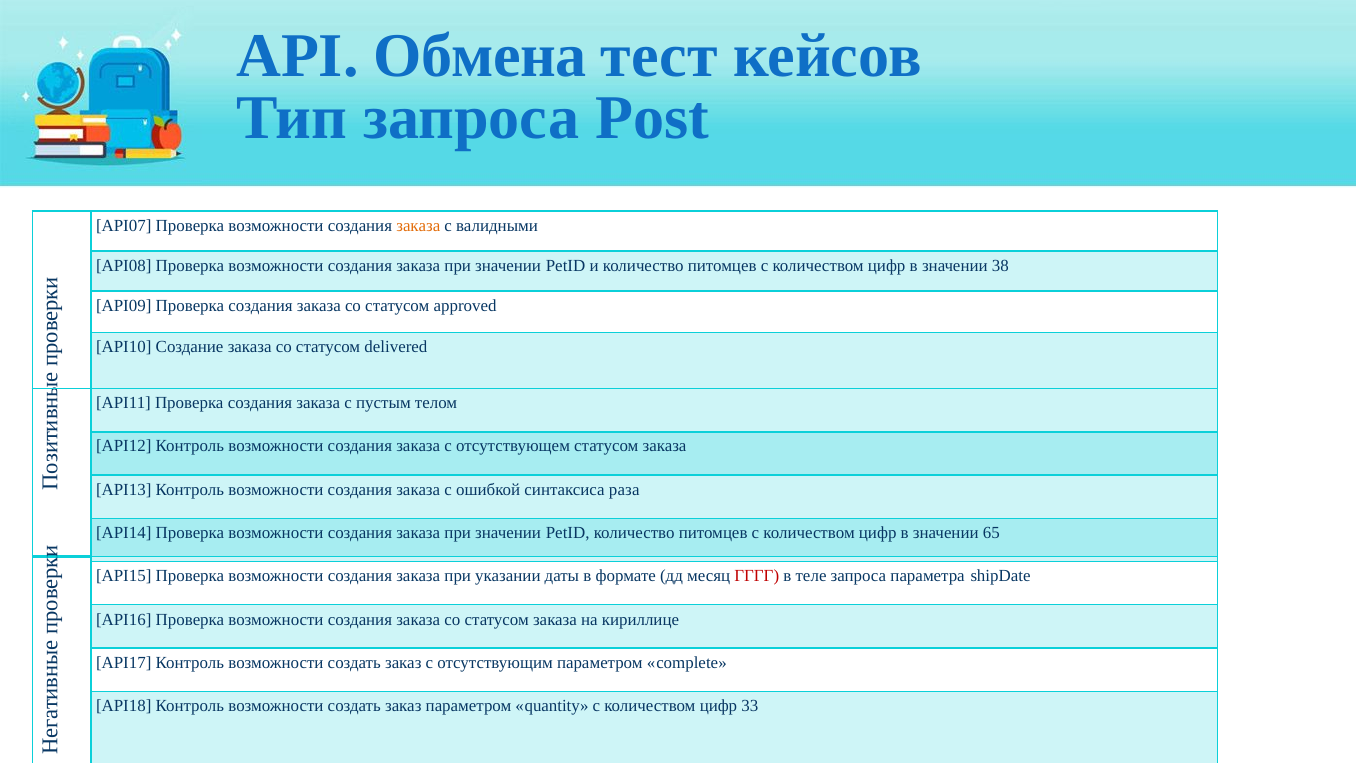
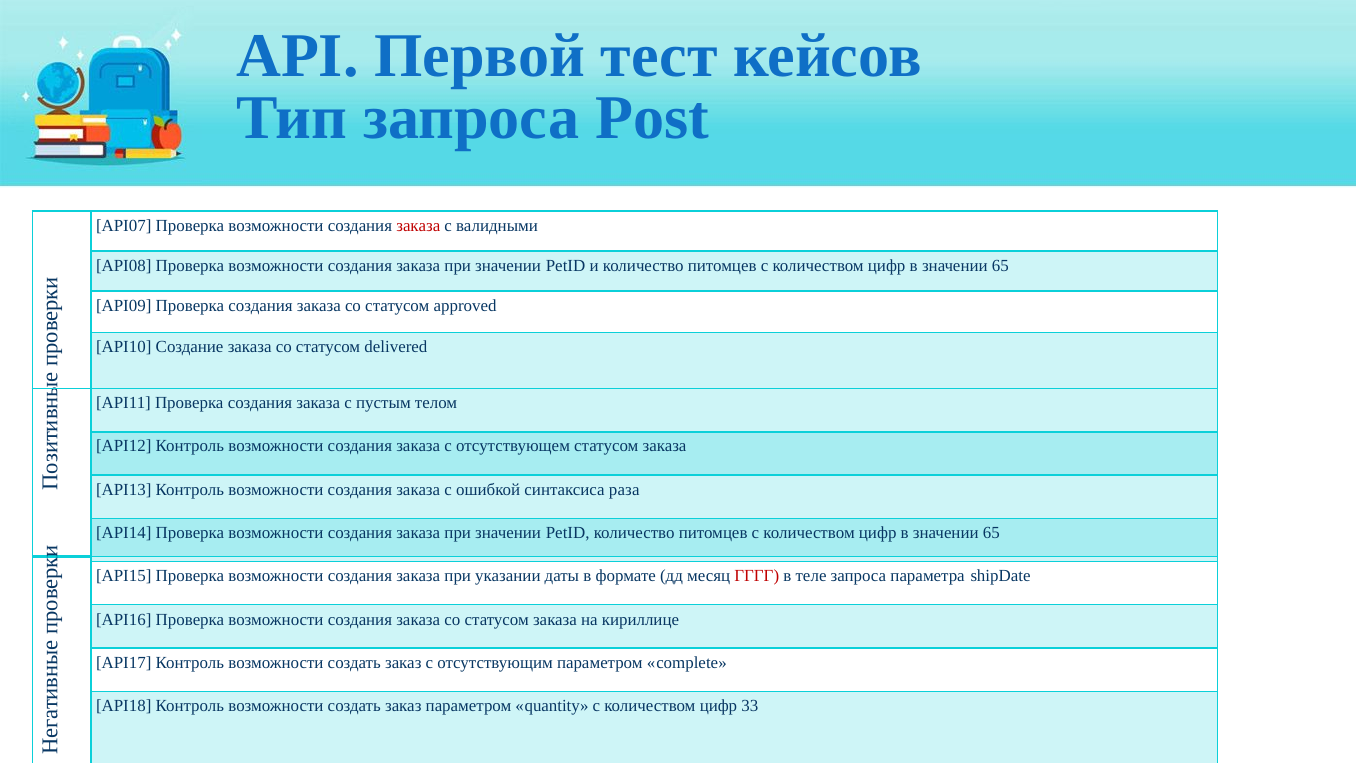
Обмена: Обмена -> Первой
заказа at (418, 226) colour: orange -> red
38 at (1000, 266): 38 -> 65
